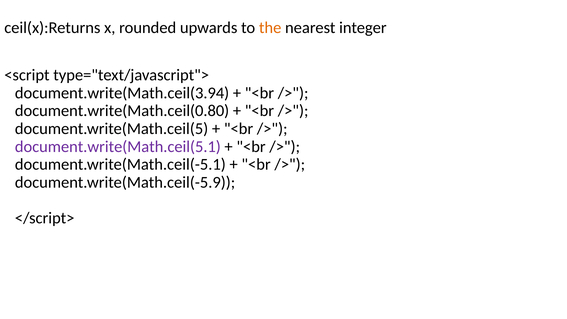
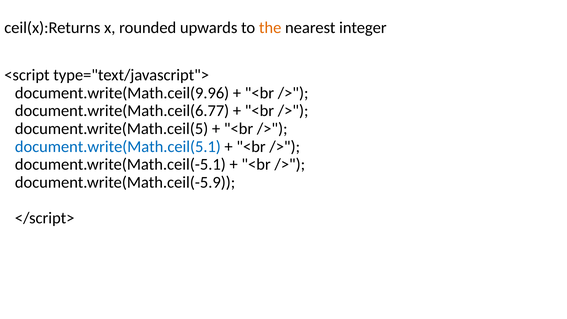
document.write(Math.ceil(3.94: document.write(Math.ceil(3.94 -> document.write(Math.ceil(9.96
document.write(Math.ceil(0.80: document.write(Math.ceil(0.80 -> document.write(Math.ceil(6.77
document.write(Math.ceil(5.1 colour: purple -> blue
